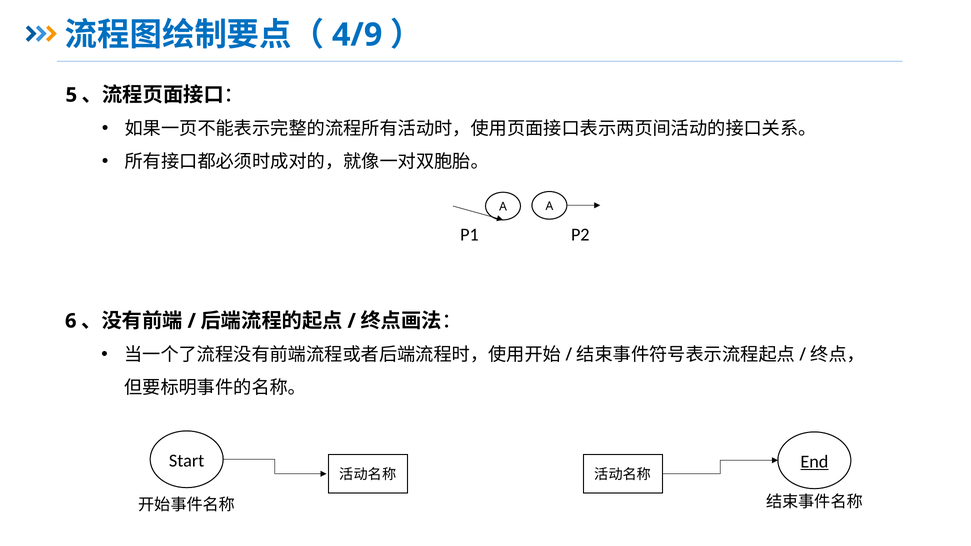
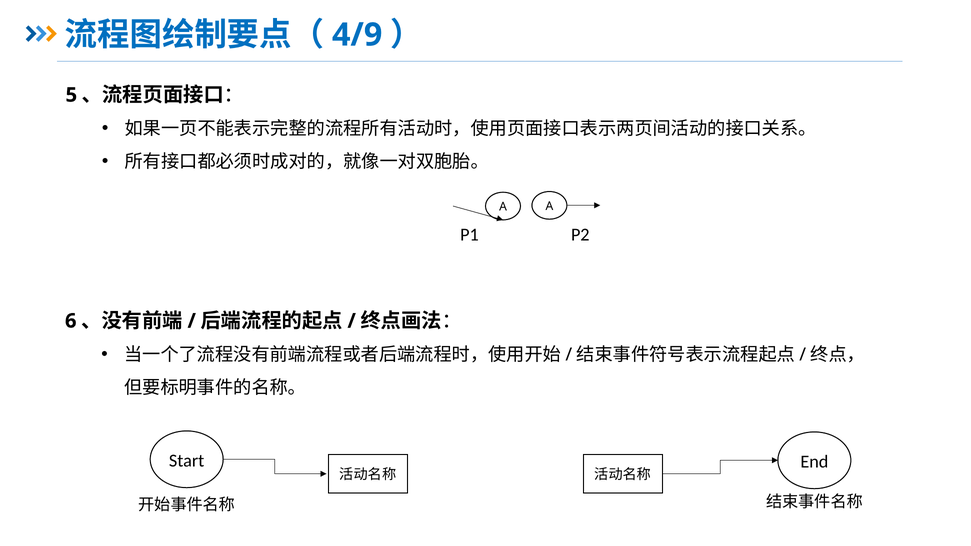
End underline: present -> none
